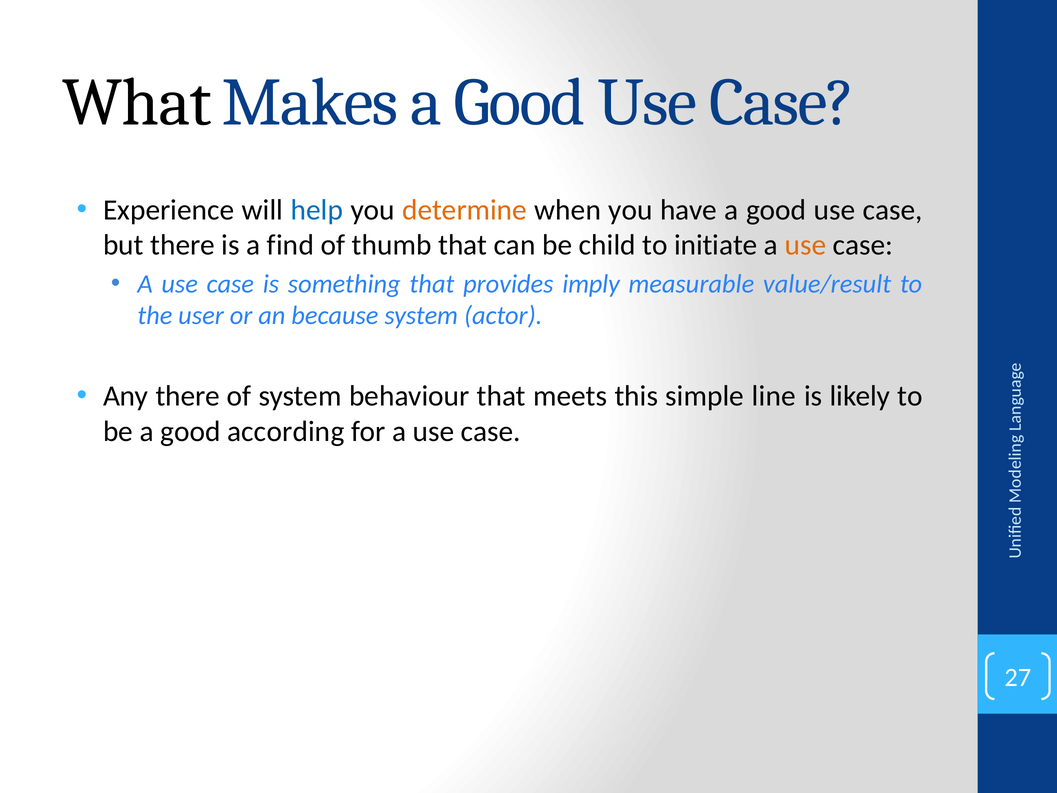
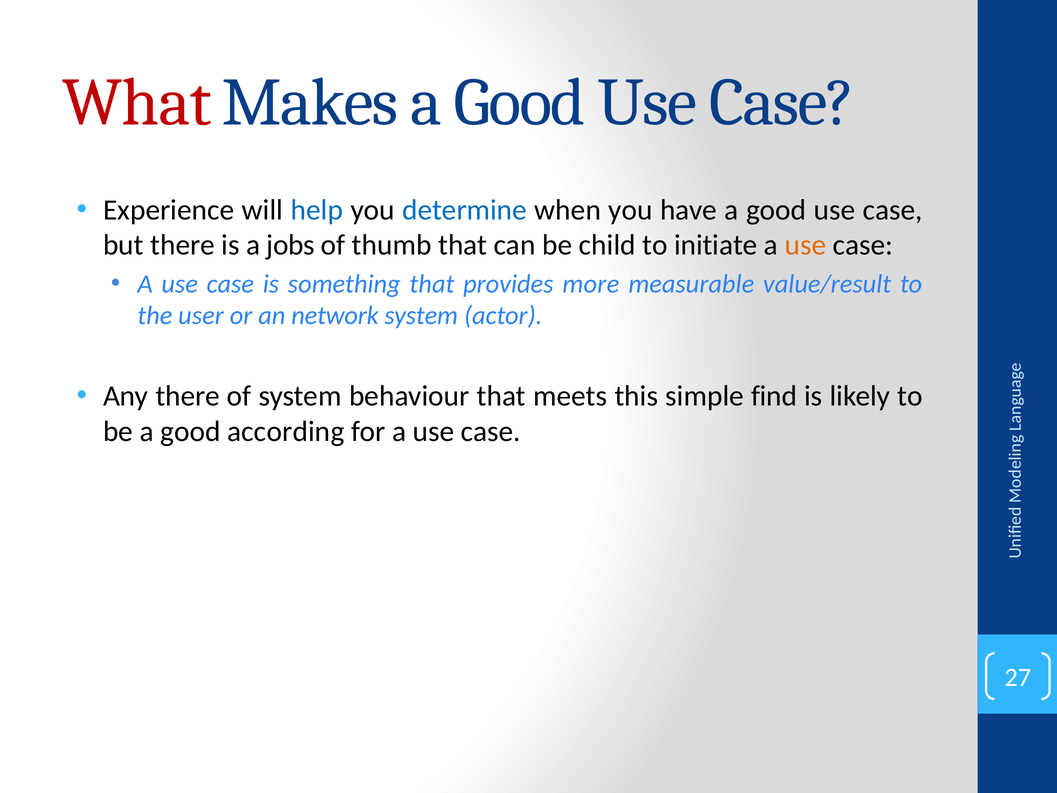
What colour: black -> red
determine colour: orange -> blue
find: find -> jobs
imply: imply -> more
because: because -> network
line: line -> find
